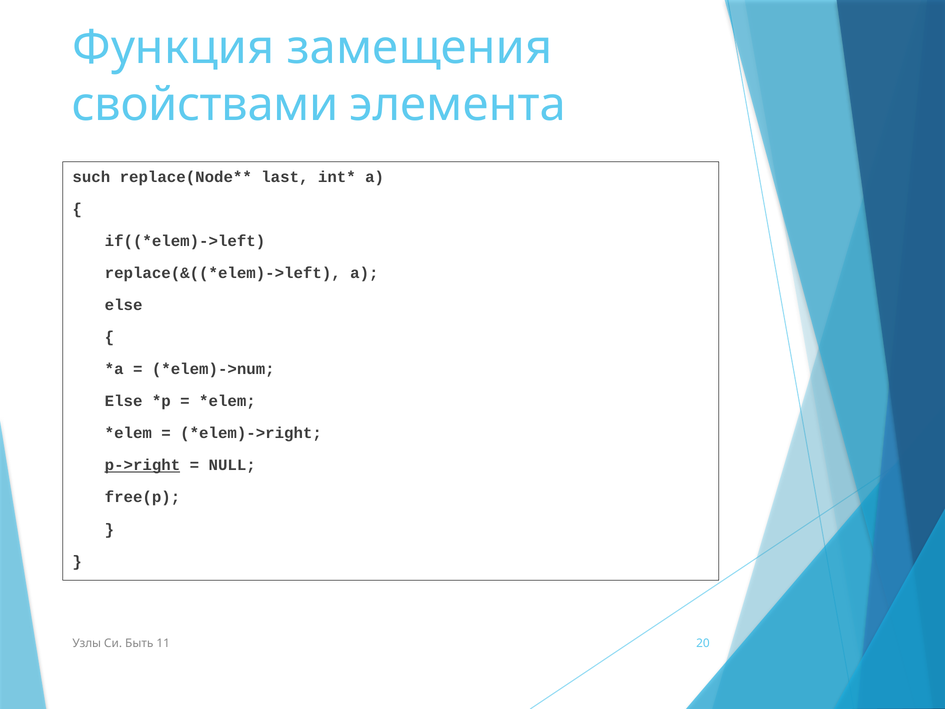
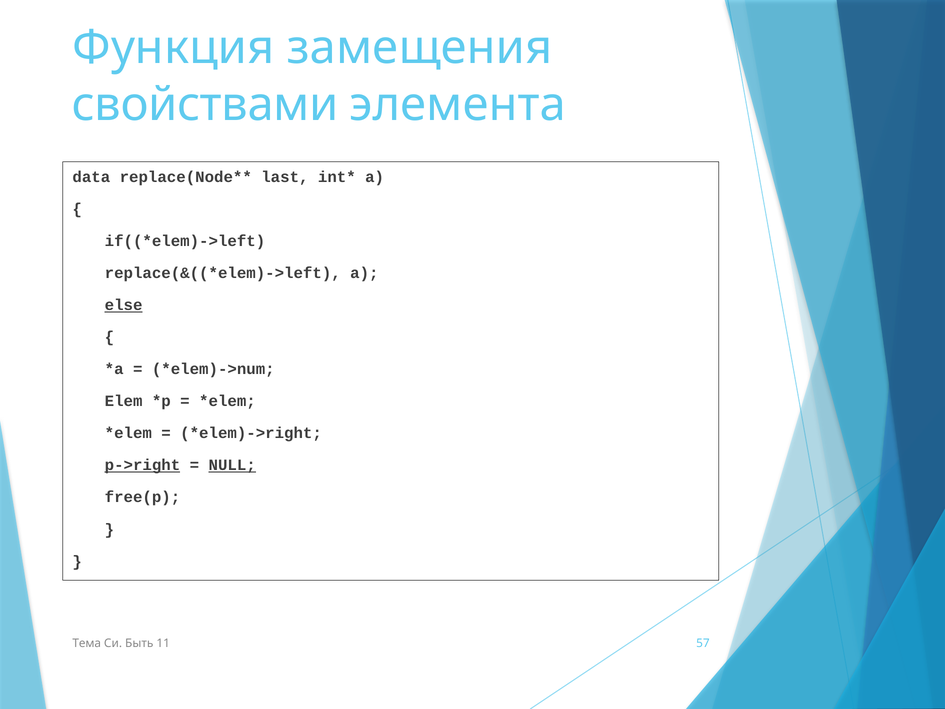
such: such -> data
else at (124, 305) underline: none -> present
Else at (124, 401): Else -> Elem
NULL underline: none -> present
Узлы: Узлы -> Тема
20: 20 -> 57
